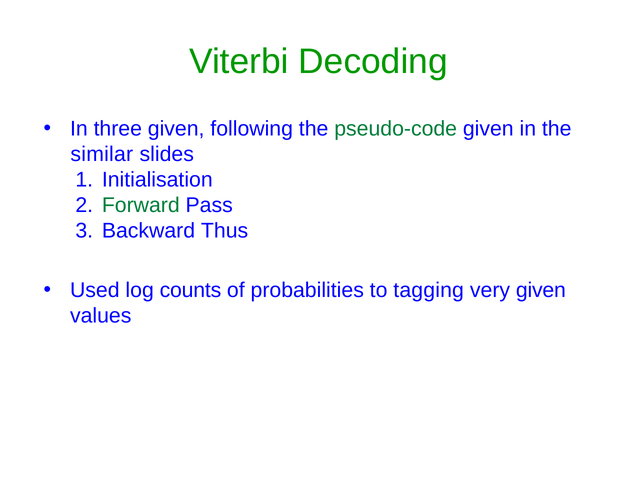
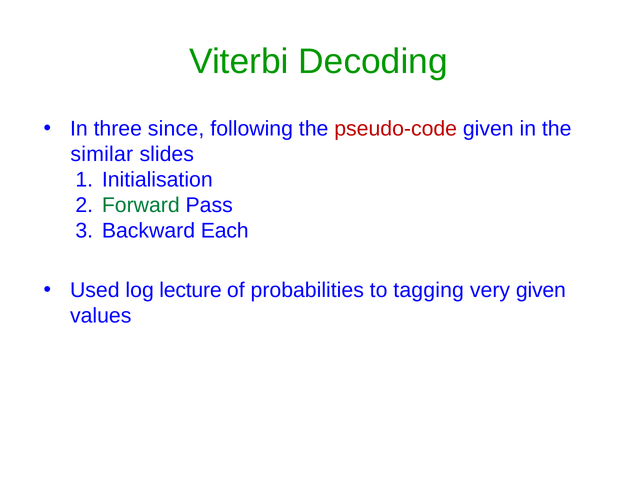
three given: given -> since
pseudo-code colour: green -> red
Thus: Thus -> Each
counts: counts -> lecture
